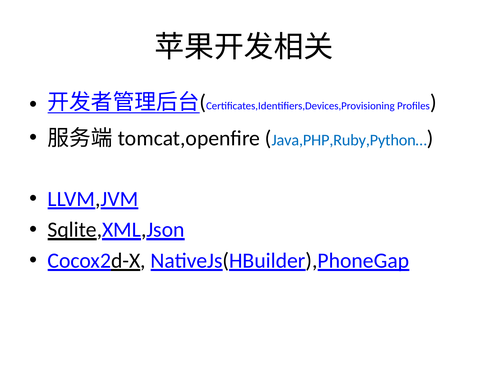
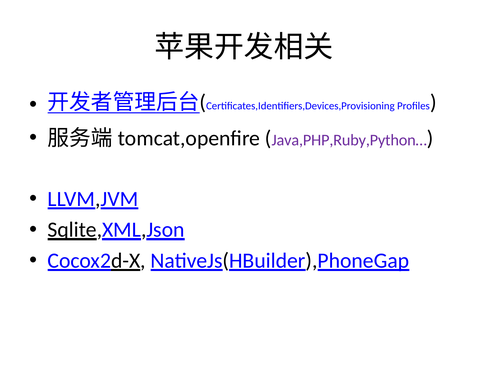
Java,PHP,Ruby,Python… colour: blue -> purple
